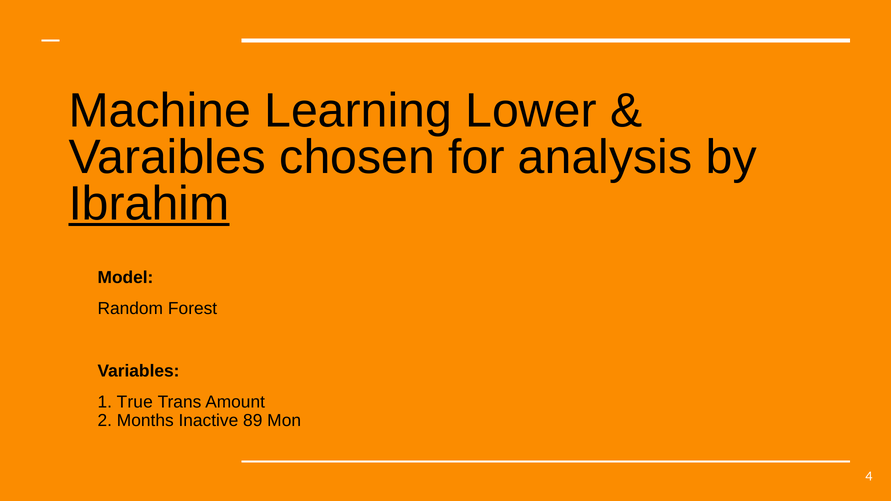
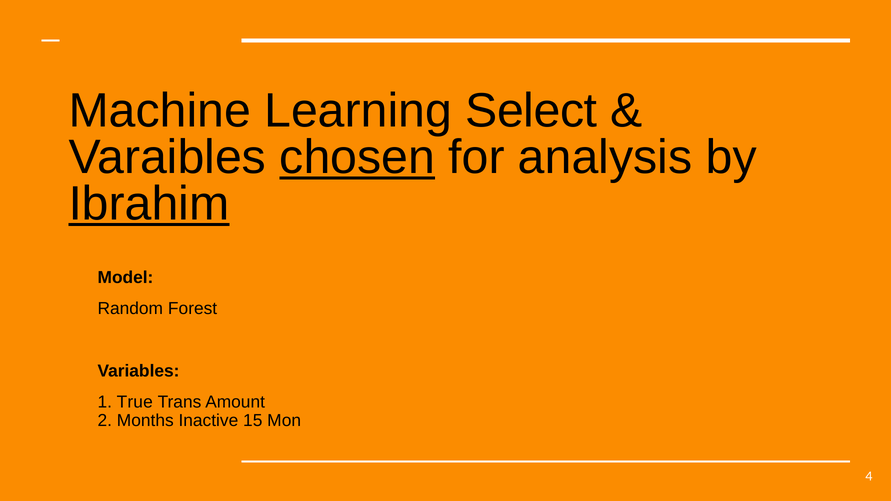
Lower: Lower -> Select
chosen underline: none -> present
89: 89 -> 15
